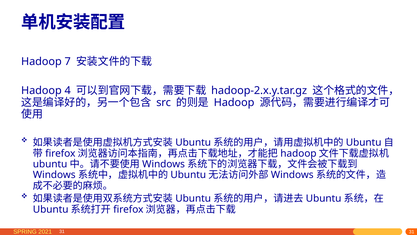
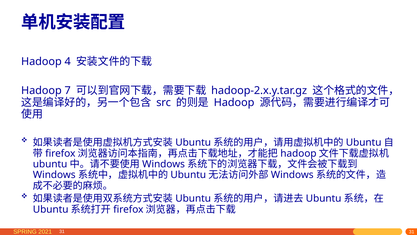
7: 7 -> 4
4: 4 -> 7
